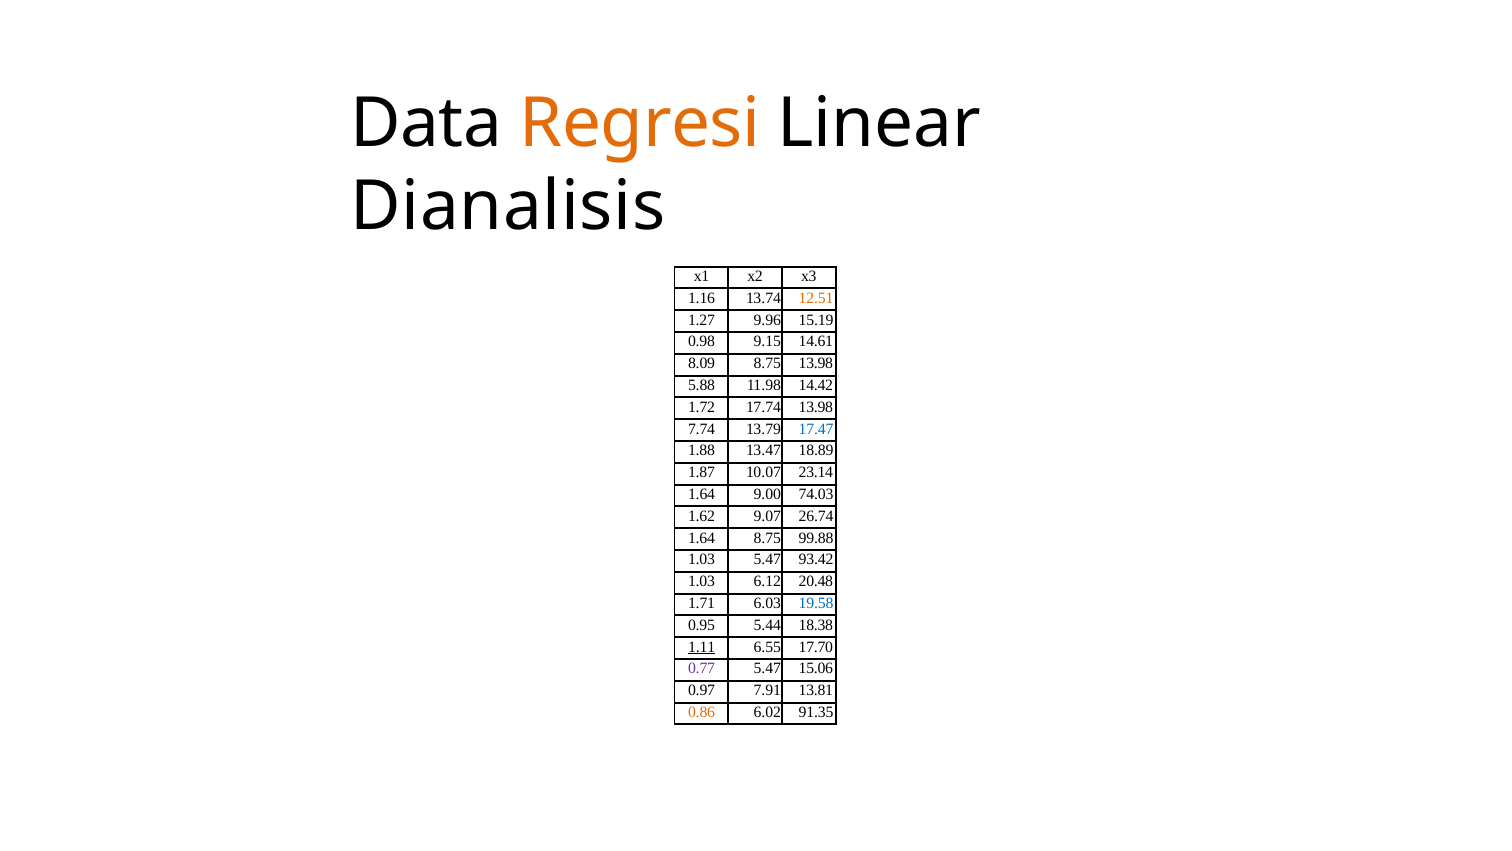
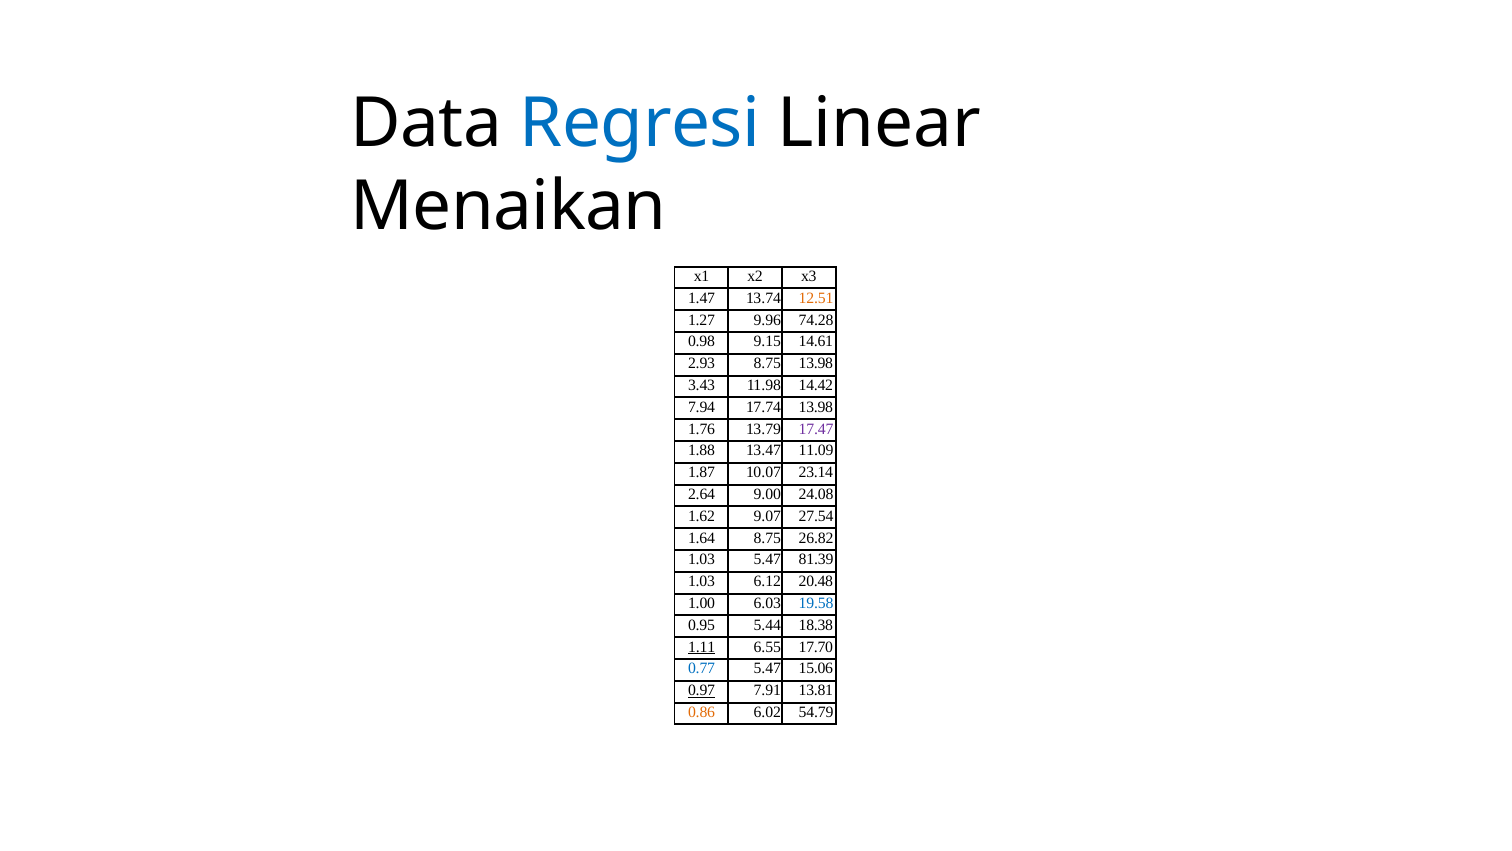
Regresi colour: orange -> blue
Dianalisis: Dianalisis -> Menaikan
1.16: 1.16 -> 1.47
15.19: 15.19 -> 74.28
8.09: 8.09 -> 2.93
5.88: 5.88 -> 3.43
1.72: 1.72 -> 7.94
7.74: 7.74 -> 1.76
17.47 colour: blue -> purple
18.89: 18.89 -> 11.09
1.64 at (702, 494): 1.64 -> 2.64
74.03: 74.03 -> 24.08
26.74: 26.74 -> 27.54
99.88: 99.88 -> 26.82
93.42: 93.42 -> 81.39
1.71: 1.71 -> 1.00
0.77 colour: purple -> blue
0.97 underline: none -> present
91.35: 91.35 -> 54.79
